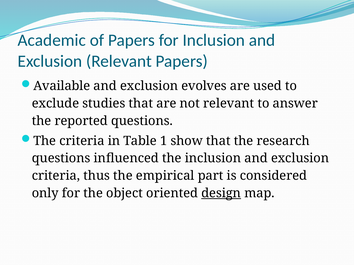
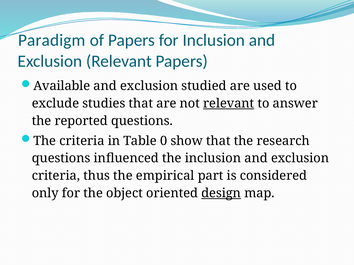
Academic: Academic -> Paradigm
evolves: evolves -> studied
relevant at (229, 104) underline: none -> present
1: 1 -> 0
